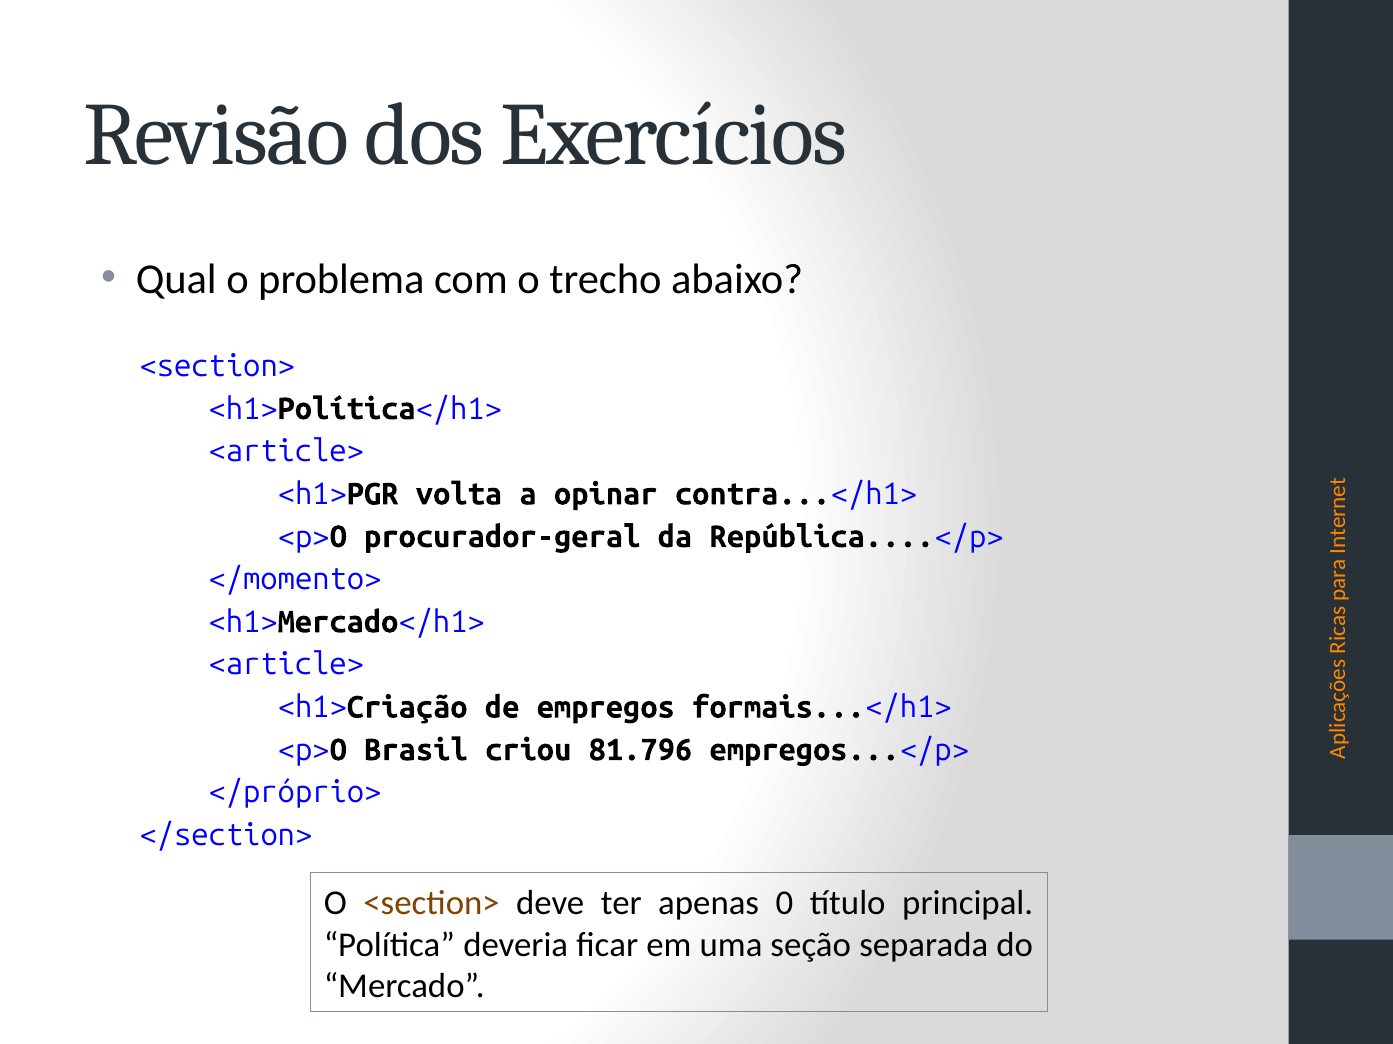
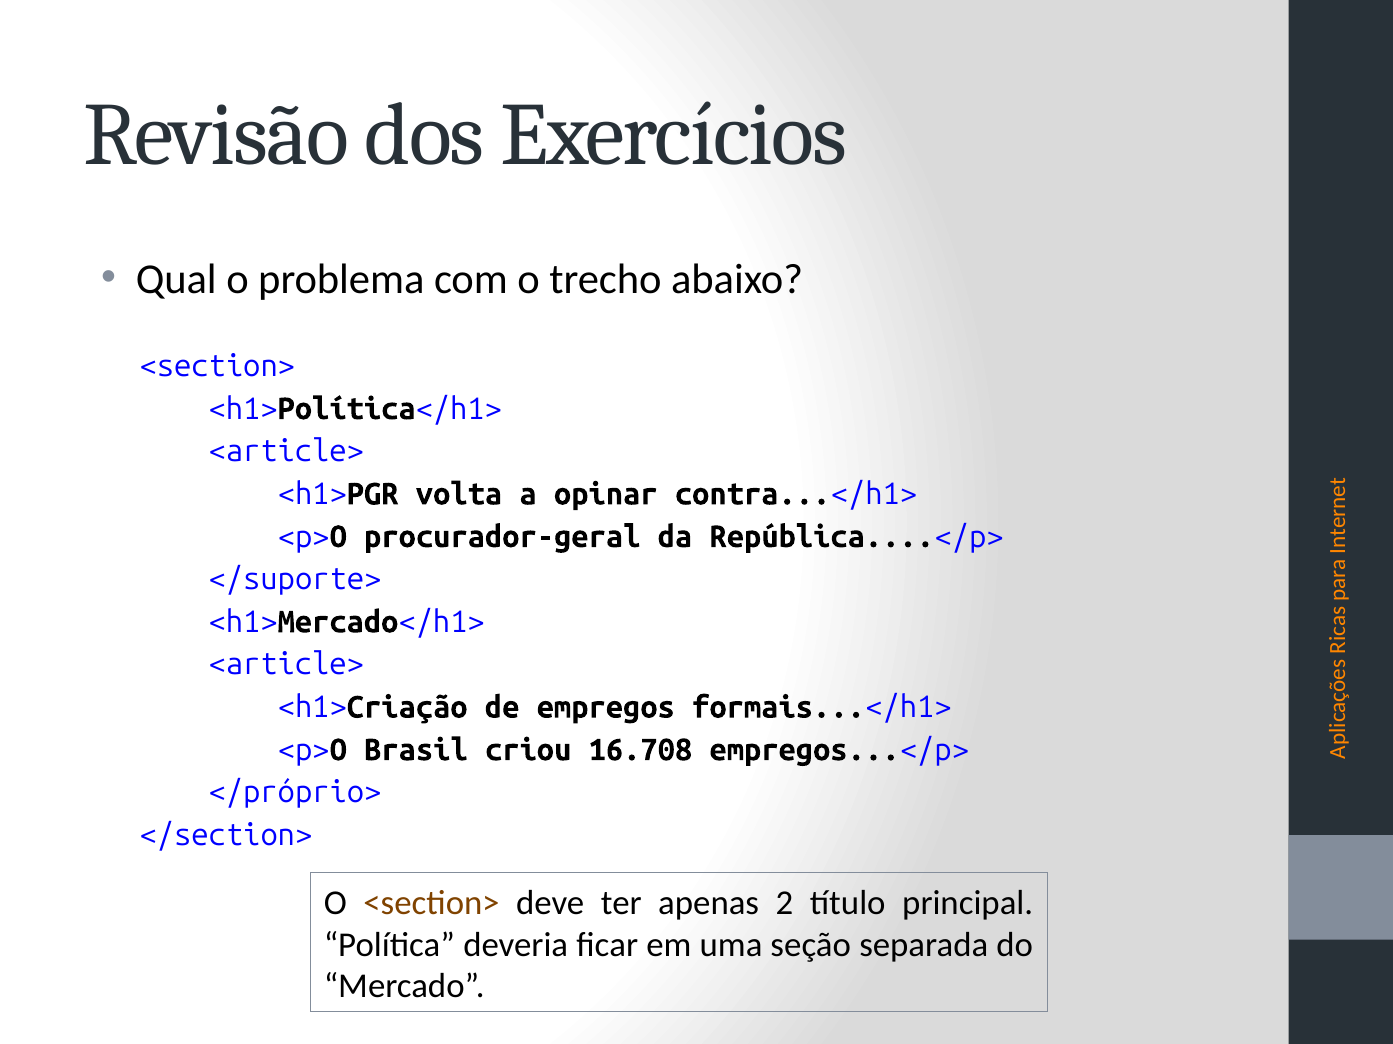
</momento>: </momento> -> </suporte>
81.796: 81.796 -> 16.708
0: 0 -> 2
